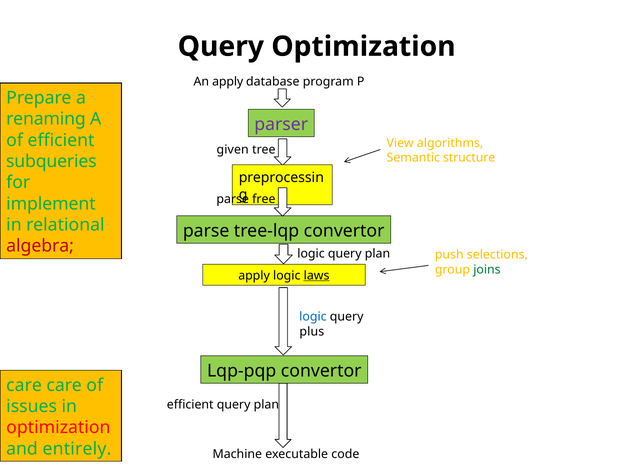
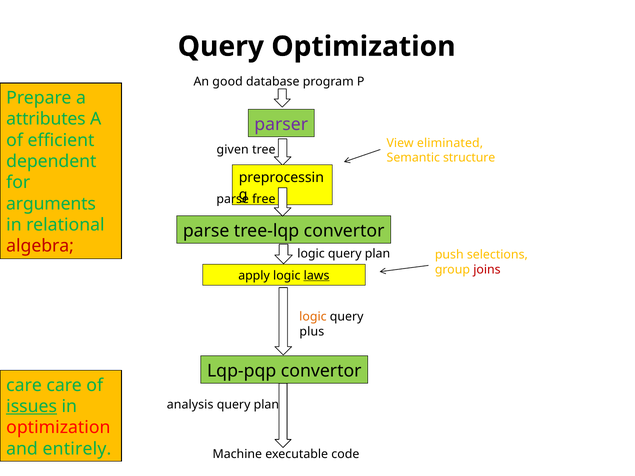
An apply: apply -> good
renaming: renaming -> attributes
algorithms: algorithms -> eliminated
subqueries: subqueries -> dependent
implement: implement -> arguments
joins colour: green -> red
logic at (313, 317) colour: blue -> orange
efficient at (190, 405): efficient -> analysis
issues underline: none -> present
